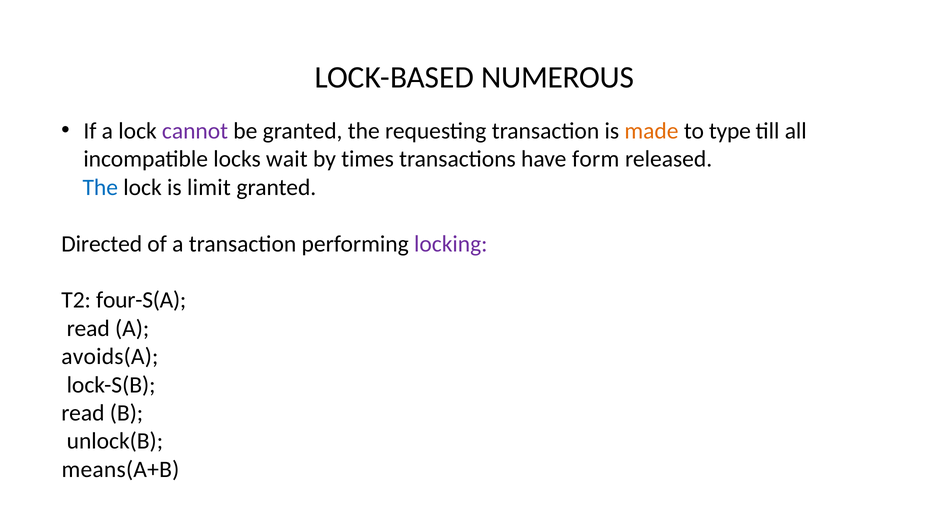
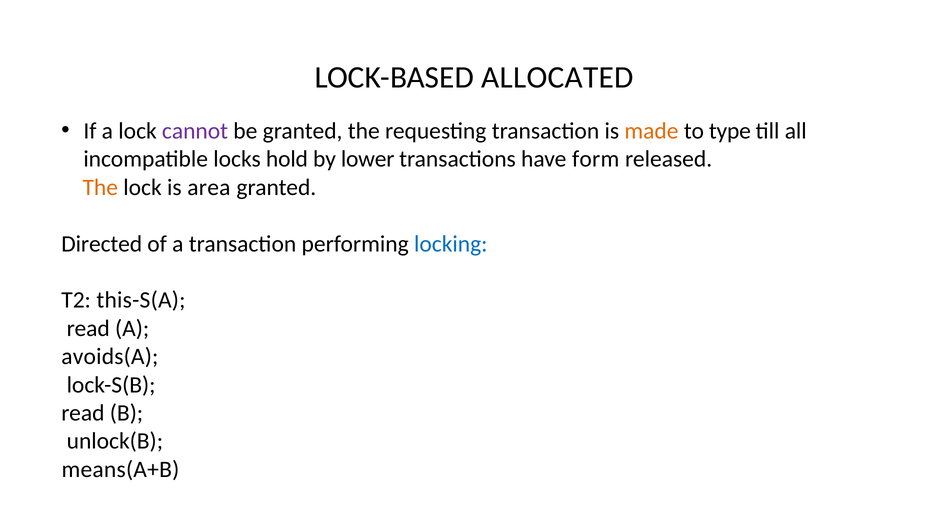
NUMEROUS: NUMEROUS -> ALLOCATED
wait: wait -> hold
times: times -> lower
The at (100, 187) colour: blue -> orange
limit: limit -> area
locking colour: purple -> blue
four-S(A: four-S(A -> this-S(A
